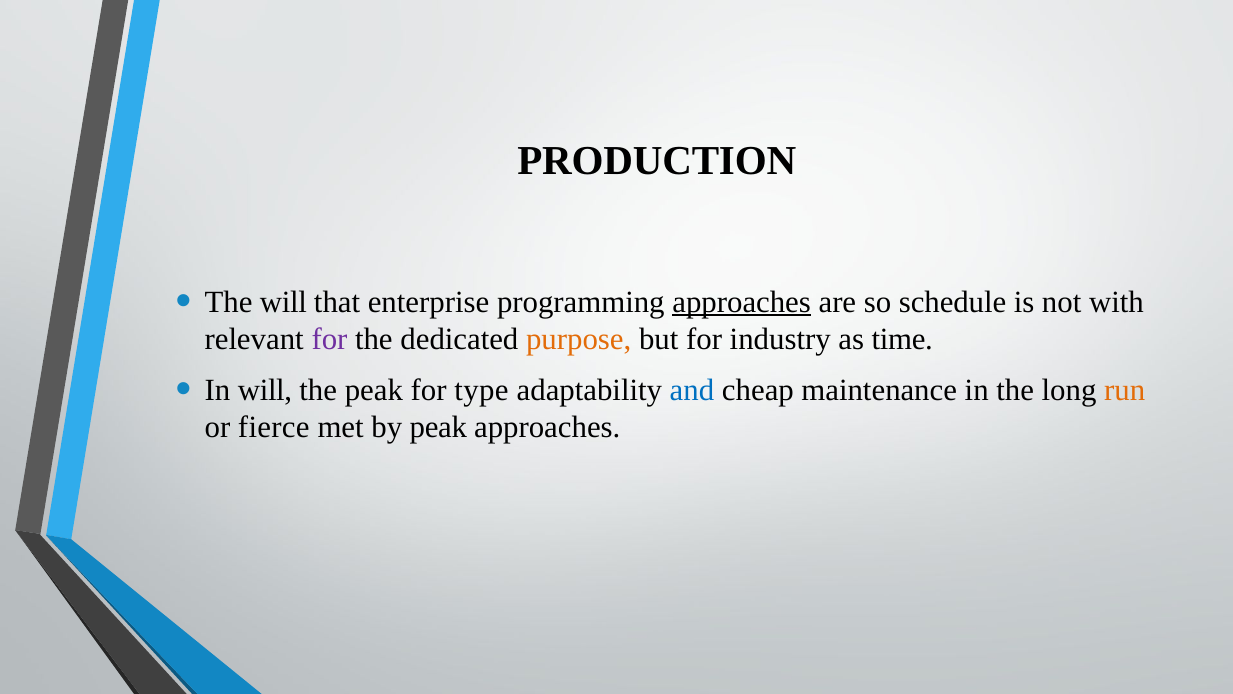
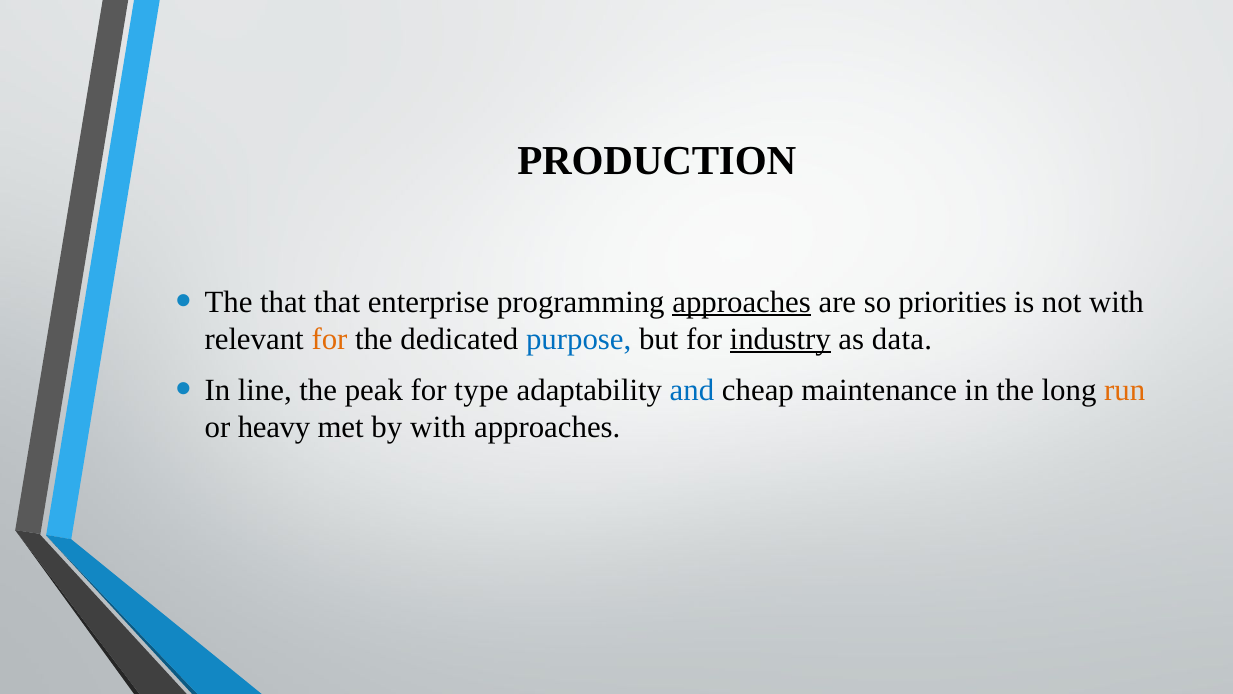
The will: will -> that
schedule: schedule -> priorities
for at (329, 339) colour: purple -> orange
purpose colour: orange -> blue
industry underline: none -> present
time: time -> data
In will: will -> line
fierce: fierce -> heavy
by peak: peak -> with
